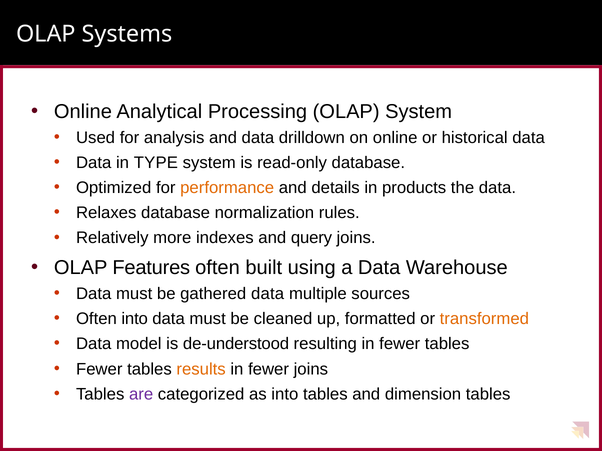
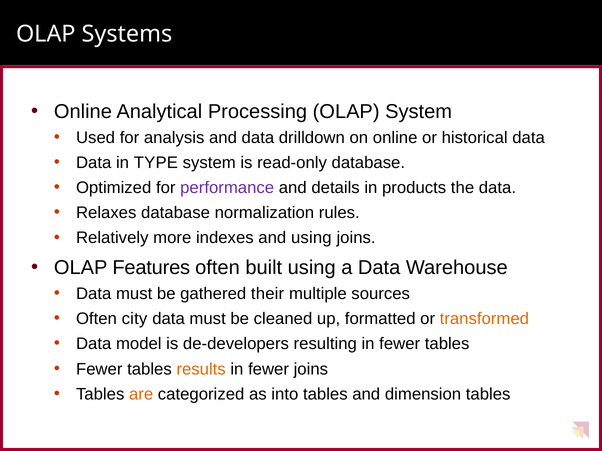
performance colour: orange -> purple
and query: query -> using
gathered data: data -> their
Often into: into -> city
de-understood: de-understood -> de-developers
are colour: purple -> orange
